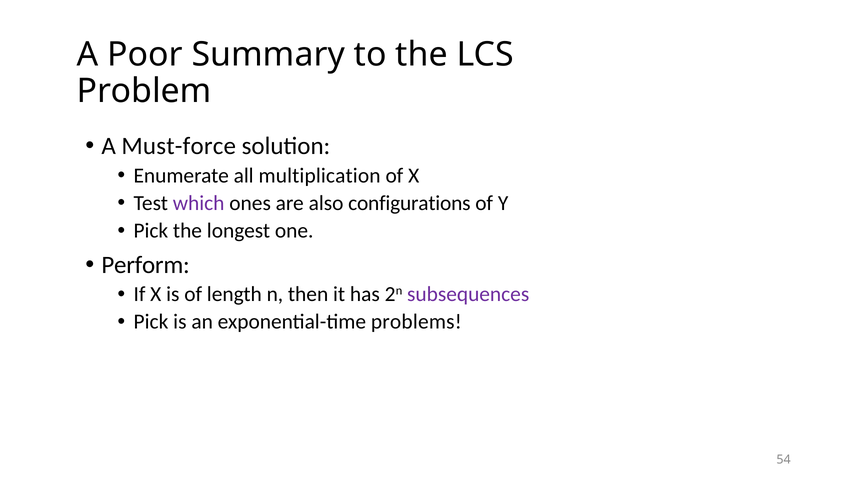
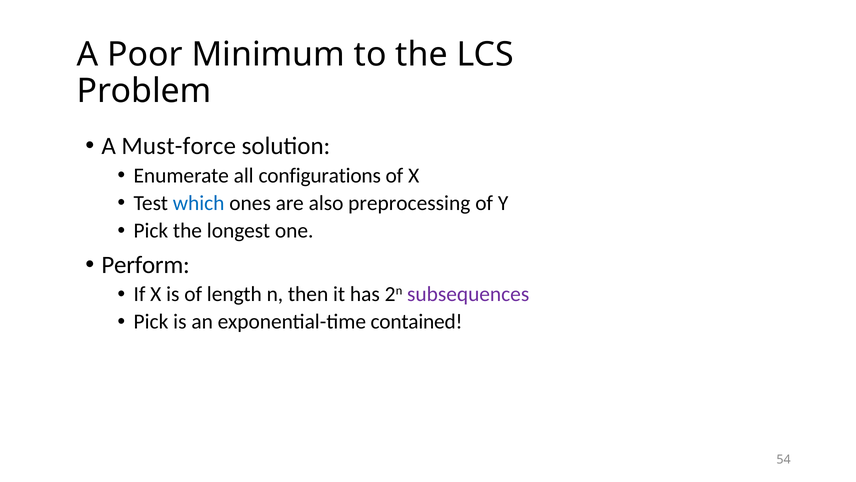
Summary: Summary -> Minimum
multiplication: multiplication -> configurations
which colour: purple -> blue
configurations: configurations -> preprocessing
problems: problems -> contained
